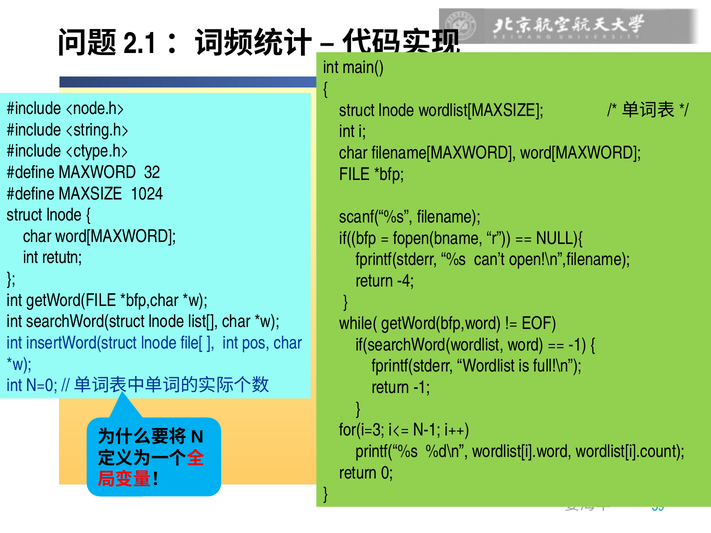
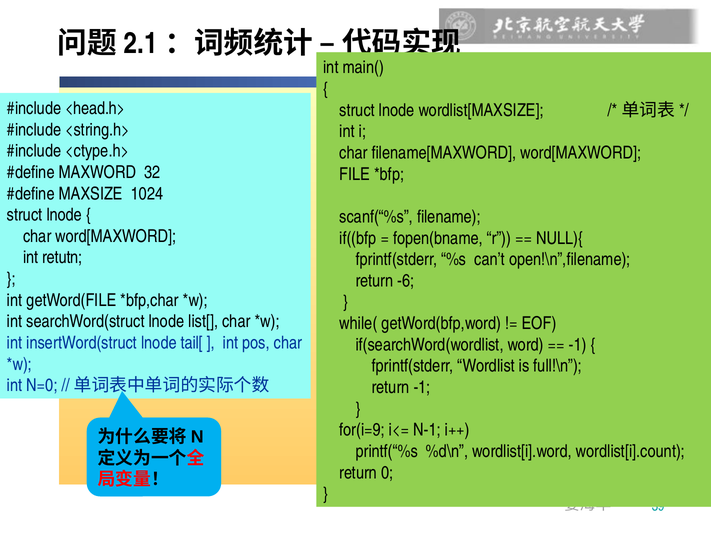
<node.h>: <node.h> -> <head.h>
-4: -4 -> -6
file[: file[ -> tail[
for(i=3: for(i=3 -> for(i=9
